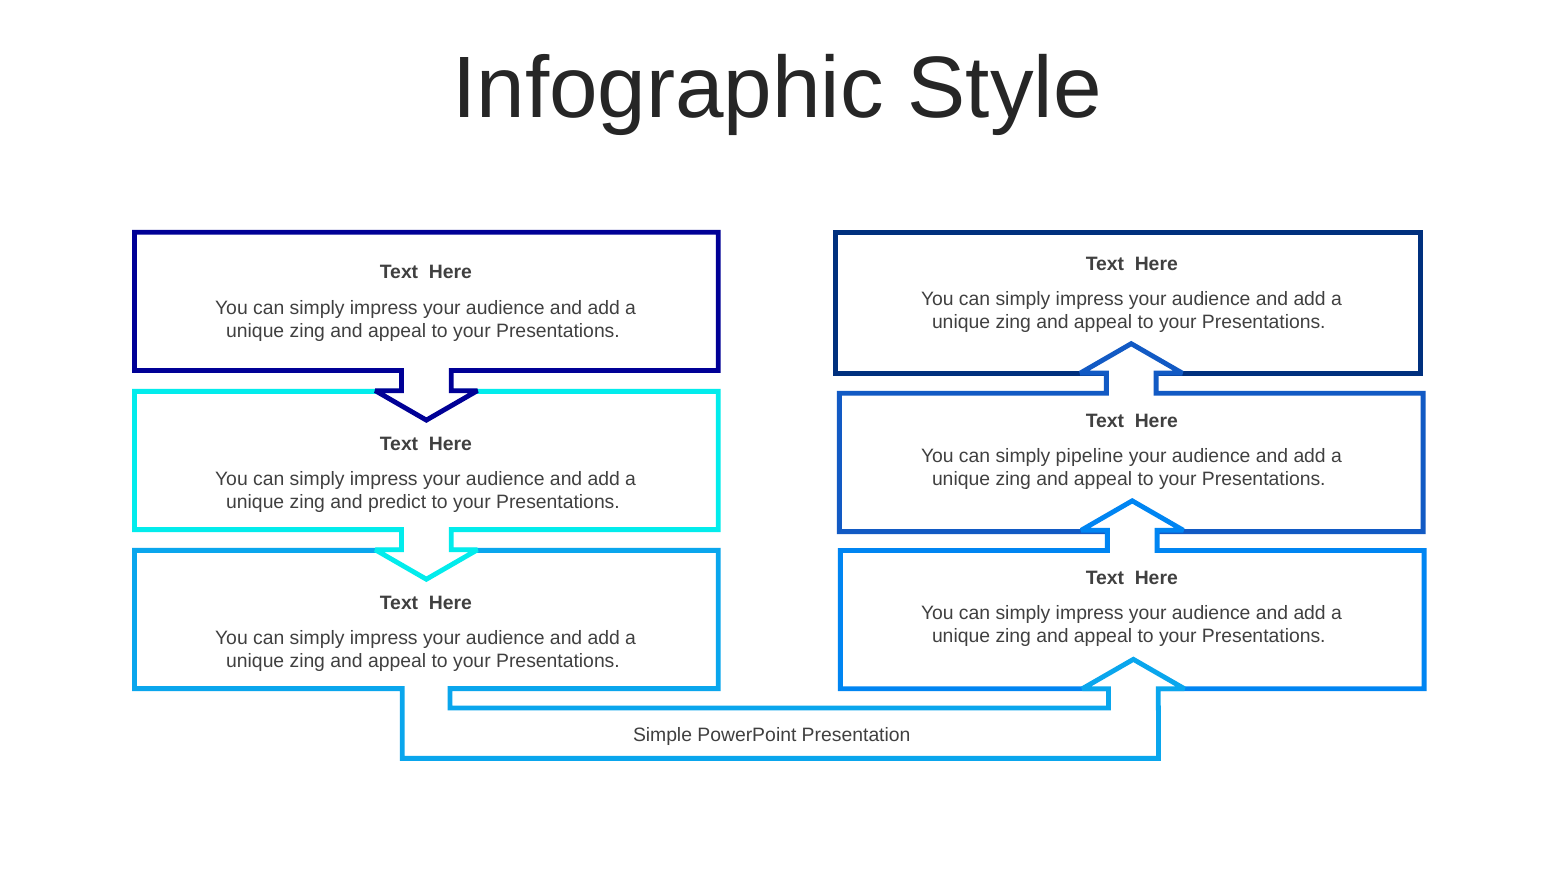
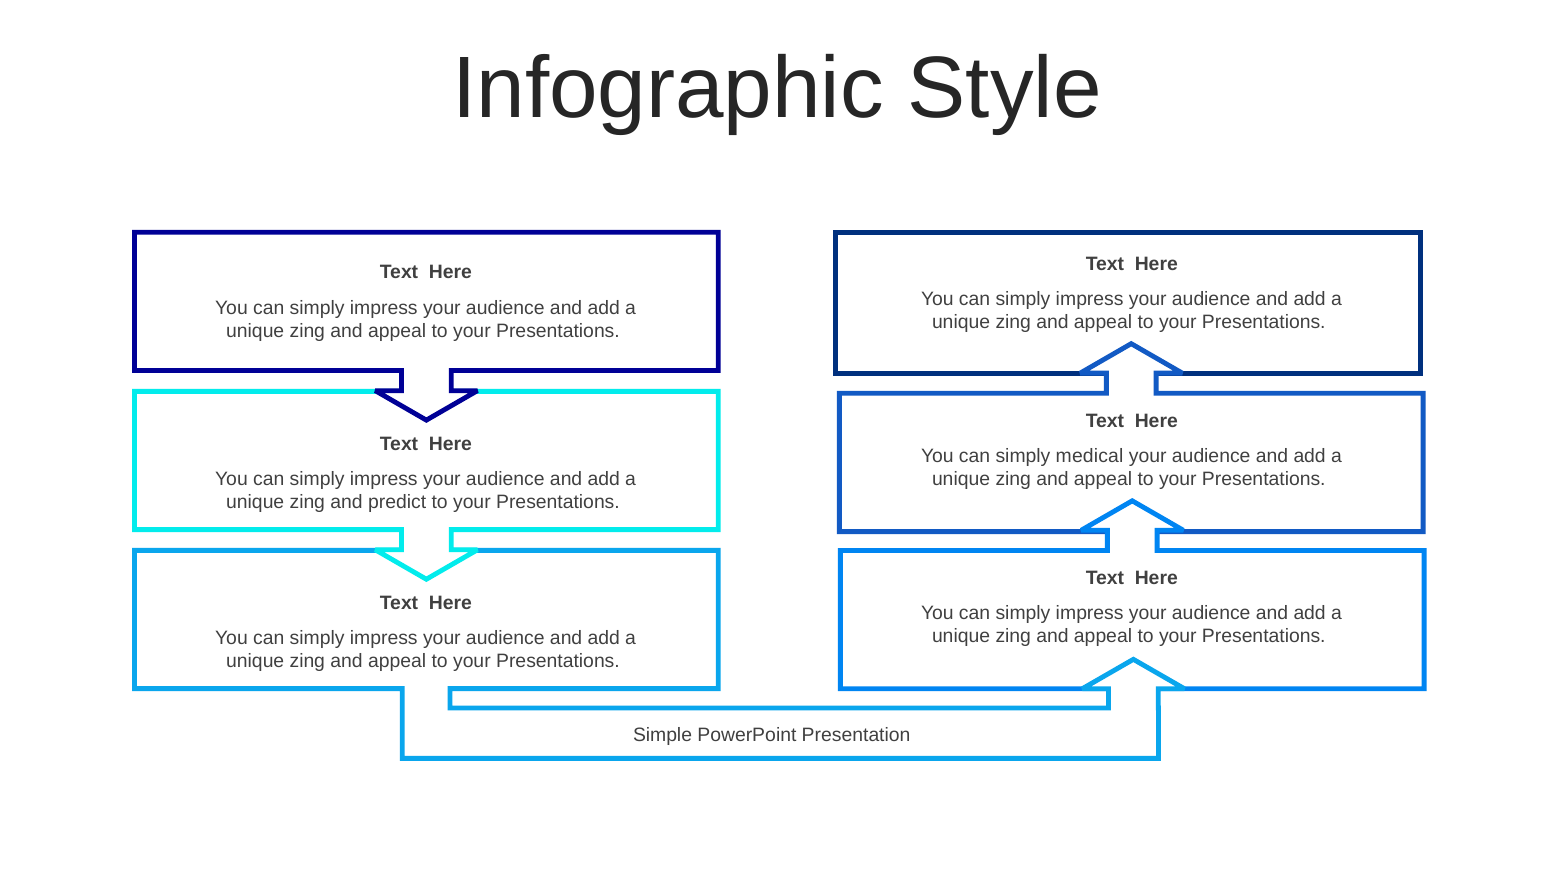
pipeline: pipeline -> medical
